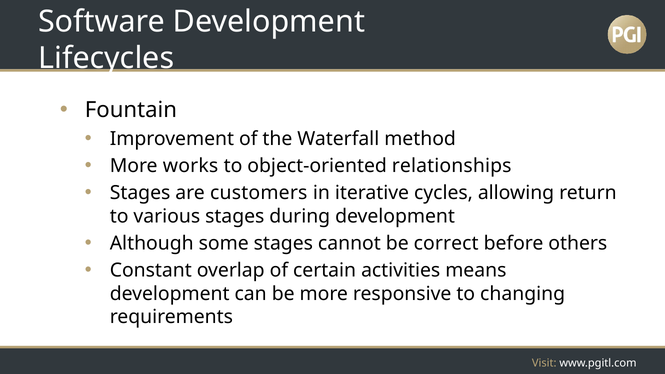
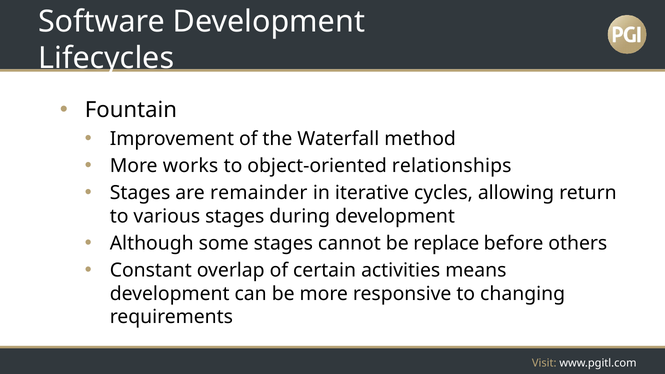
customers: customers -> remainder
correct: correct -> replace
